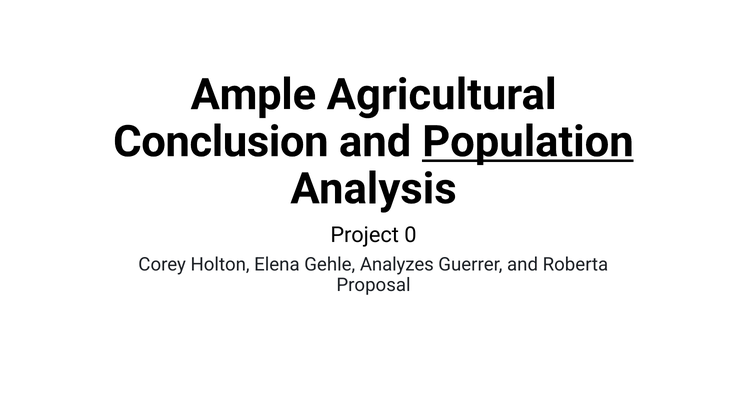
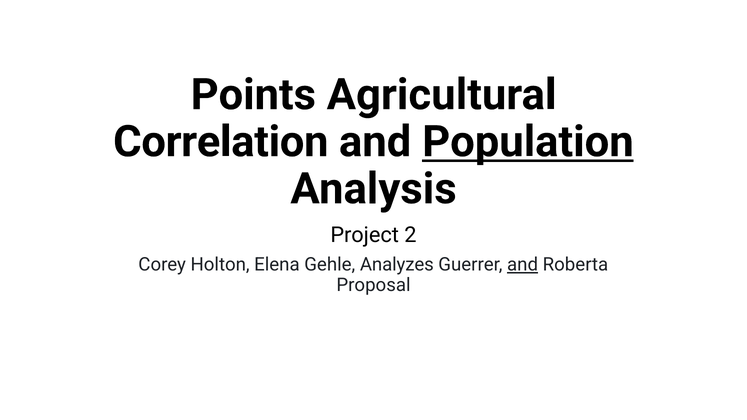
Ample: Ample -> Points
Conclusion: Conclusion -> Correlation
0: 0 -> 2
and at (523, 265) underline: none -> present
